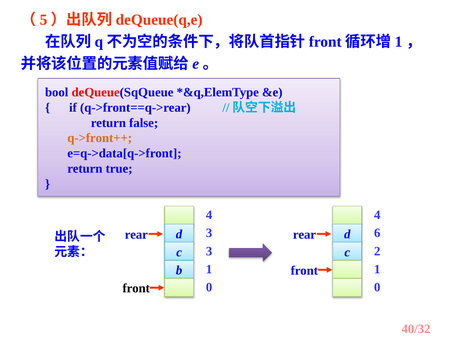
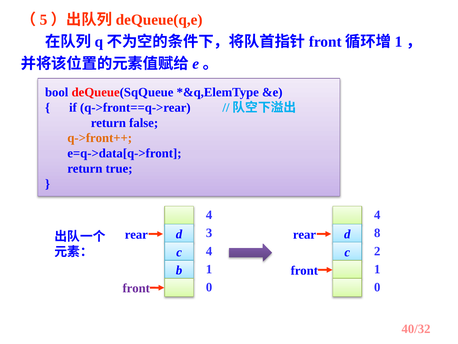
6: 6 -> 8
c 3: 3 -> 4
front at (136, 288) colour: black -> purple
